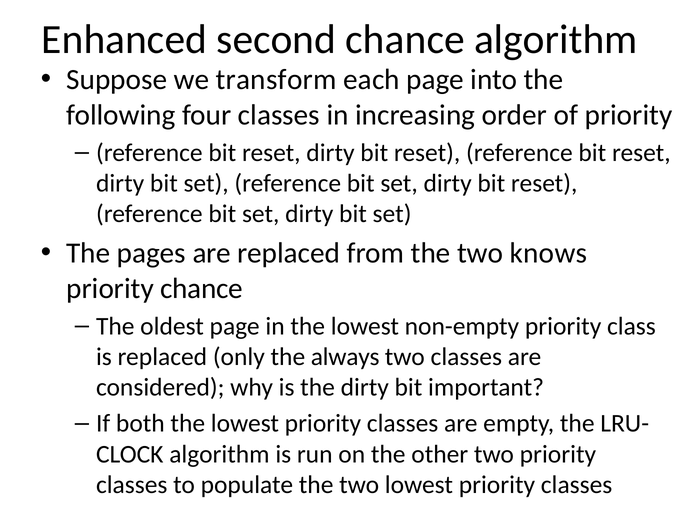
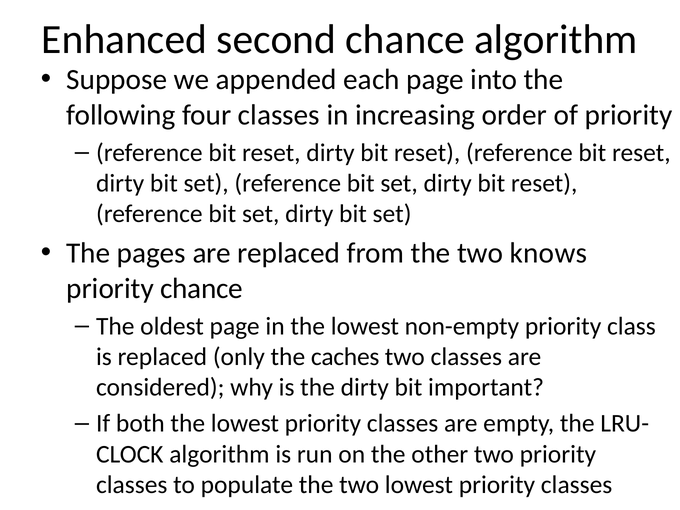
transform: transform -> appended
always: always -> caches
